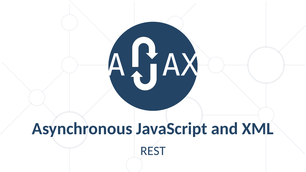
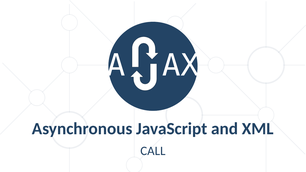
REST: REST -> CALL
